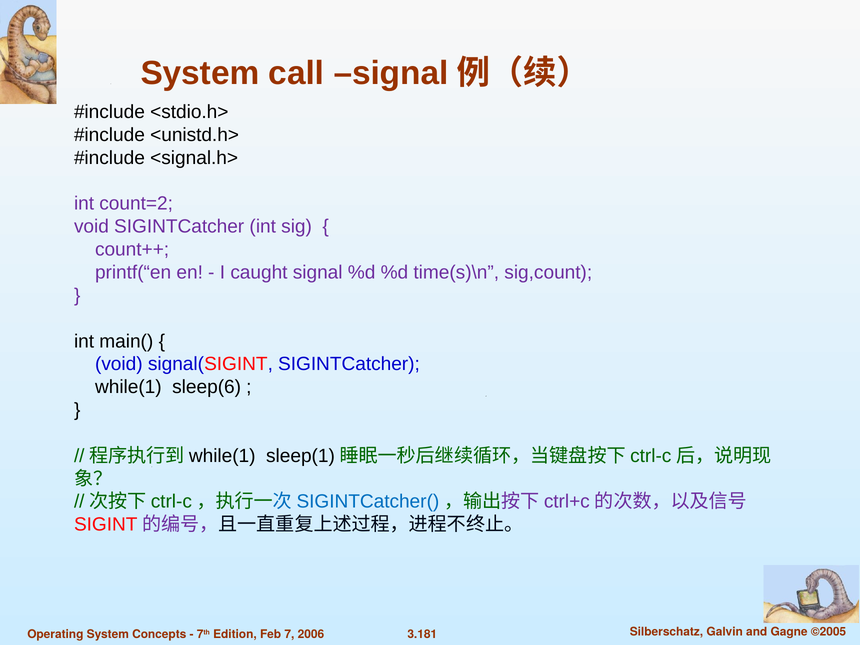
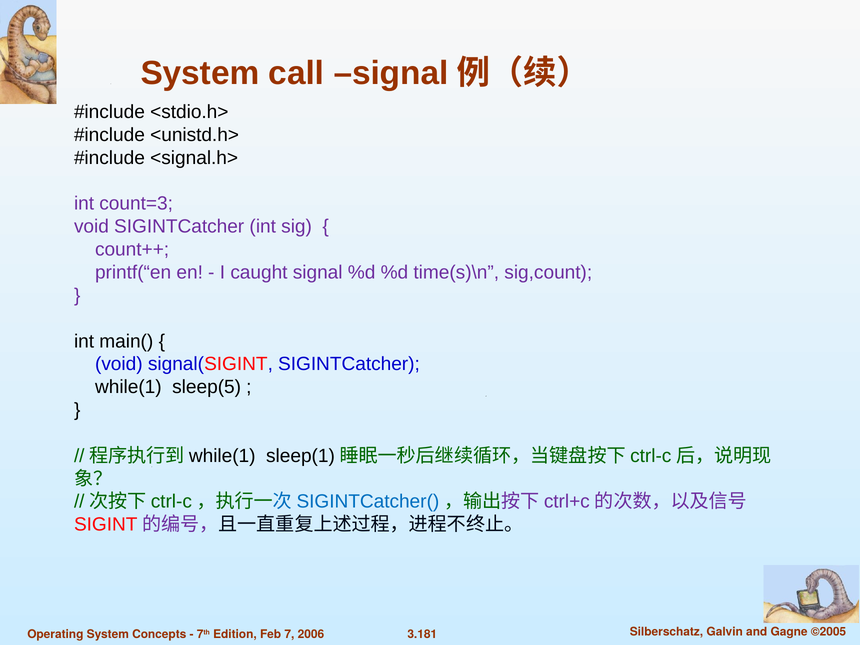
count=2: count=2 -> count=3
sleep(6: sleep(6 -> sleep(5
